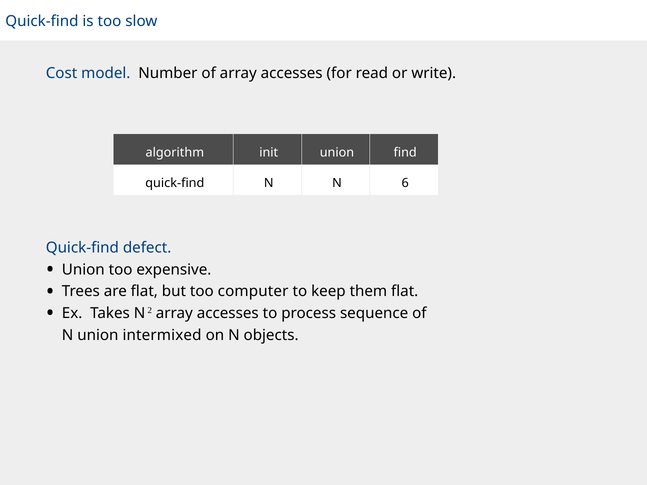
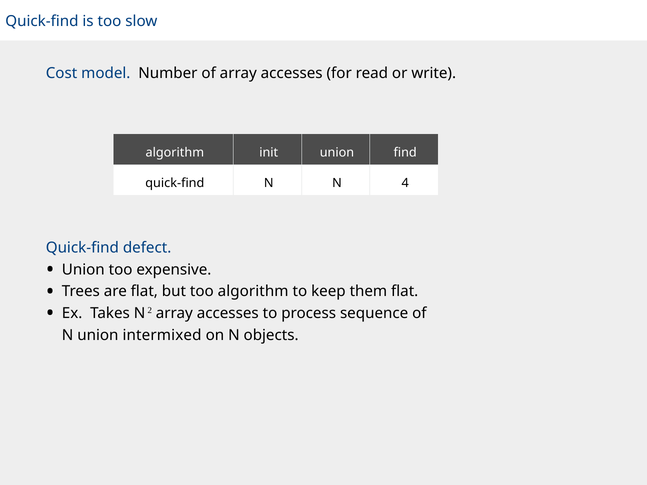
6: 6 -> 4
too computer: computer -> algorithm
